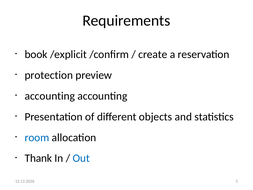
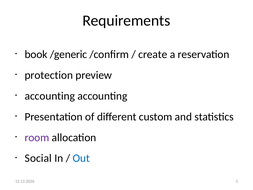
/explicit: /explicit -> /generic
objects: objects -> custom
room colour: blue -> purple
Thank: Thank -> Social
